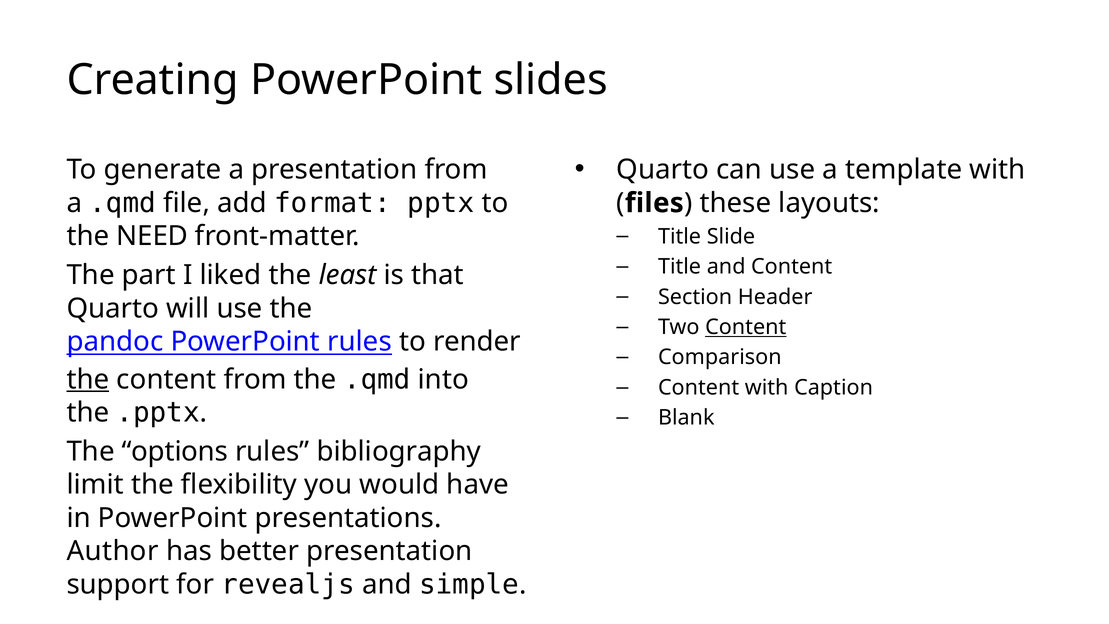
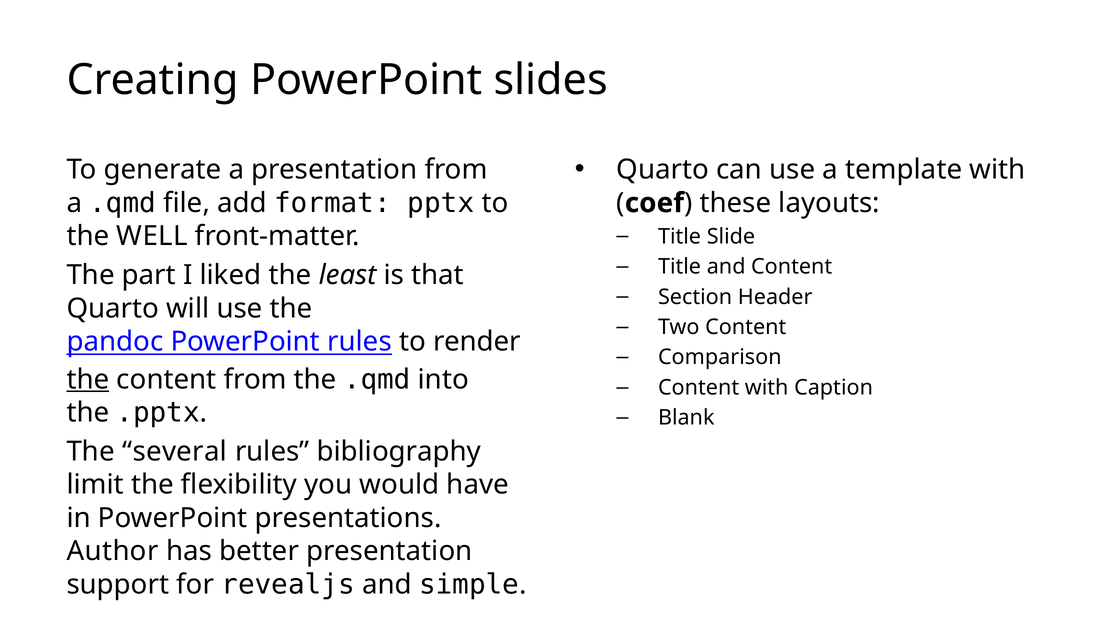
files: files -> coef
NEED: NEED -> WELL
Content at (746, 327) underline: present -> none
options: options -> several
